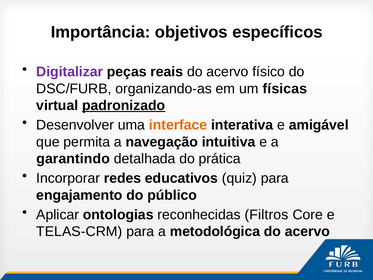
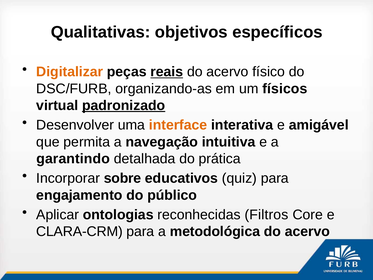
Importância: Importância -> Qualitativas
Digitalizar colour: purple -> orange
reais underline: none -> present
físicas: físicas -> físicos
redes: redes -> sobre
TELAS-CRM: TELAS-CRM -> CLARA-CRM
